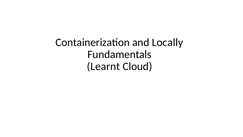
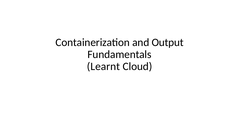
Locally: Locally -> Output
